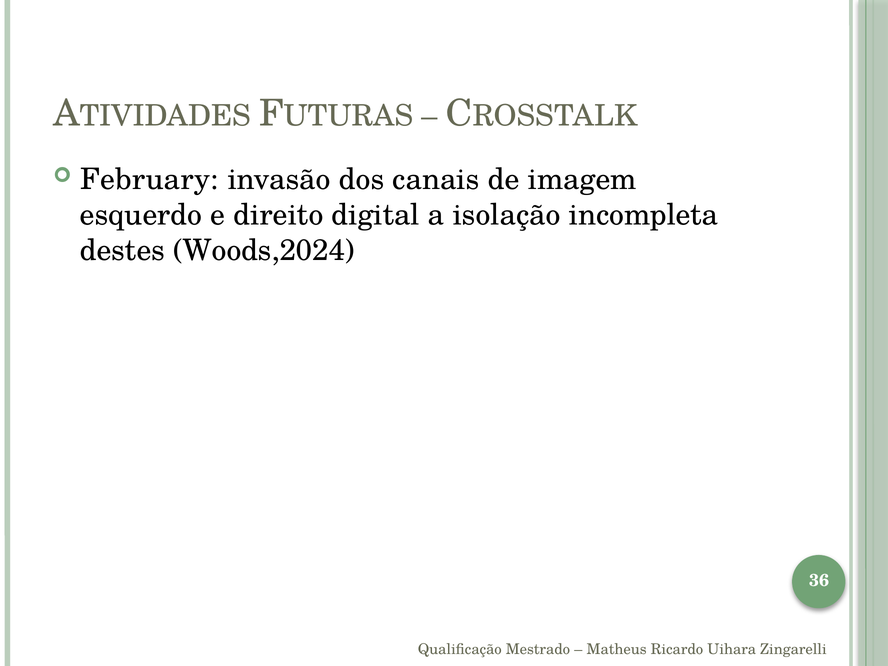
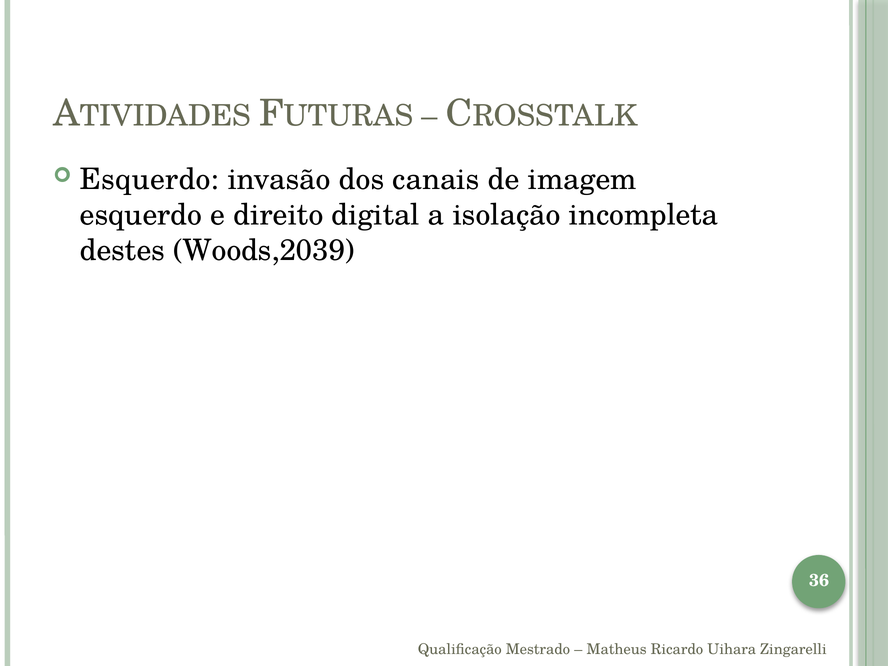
February at (149, 180): February -> Esquerdo
Woods,2024: Woods,2024 -> Woods,2039
